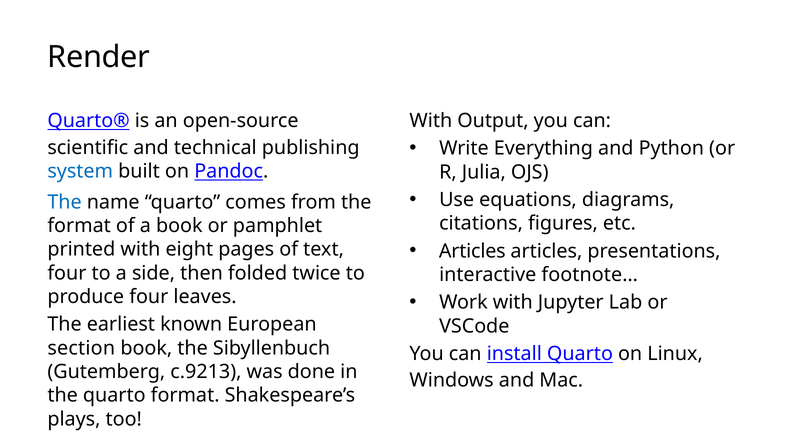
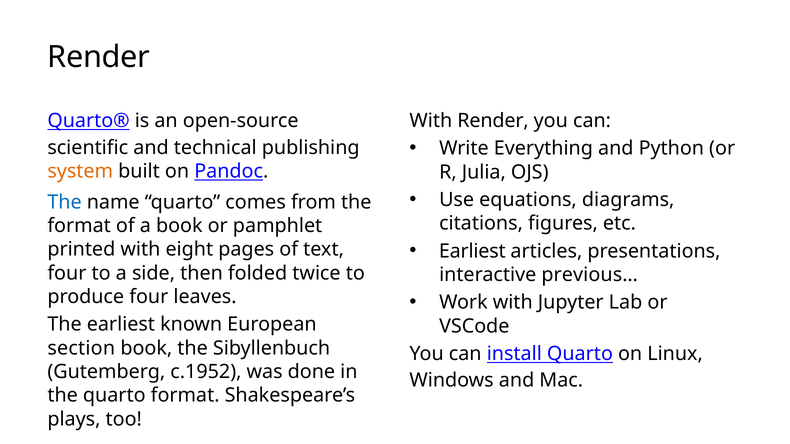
With Output: Output -> Render
system colour: blue -> orange
Articles at (472, 251): Articles -> Earliest
footnote…: footnote… -> previous…
c.9213: c.9213 -> c.1952
